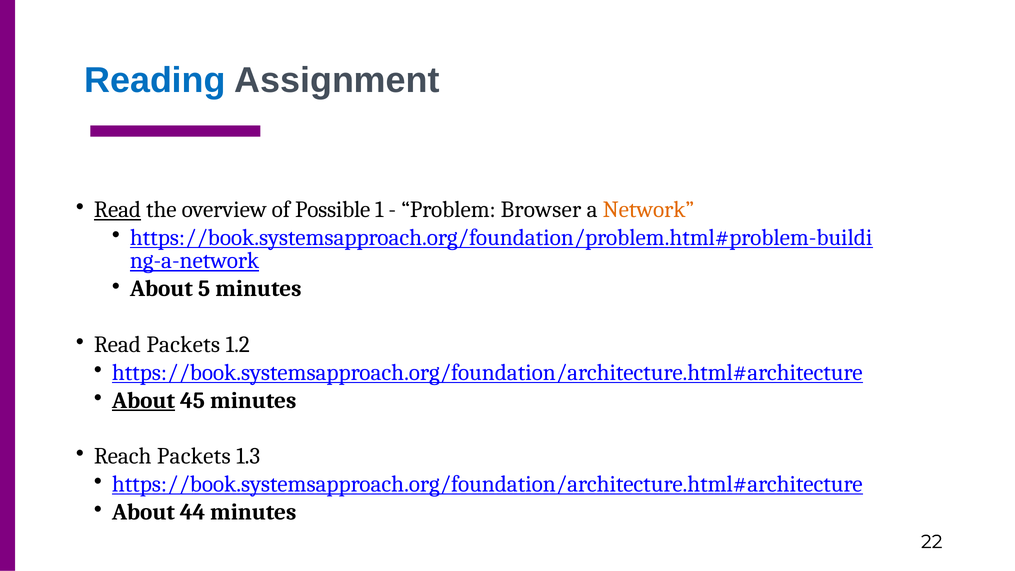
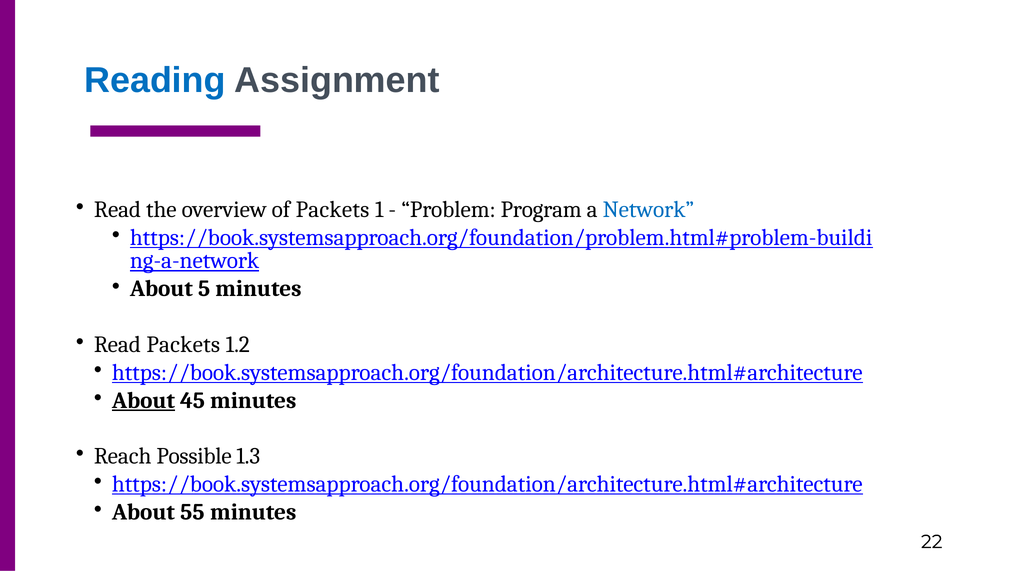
Read at (118, 210) underline: present -> none
of Possible: Possible -> Packets
Browser: Browser -> Program
Network colour: orange -> blue
Reach Packets: Packets -> Possible
44: 44 -> 55
